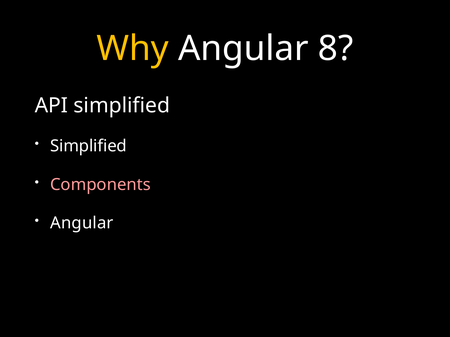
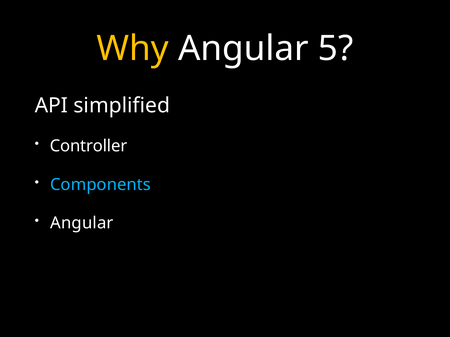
8: 8 -> 5
Simplified at (89, 146): Simplified -> Controller
Components colour: pink -> light blue
